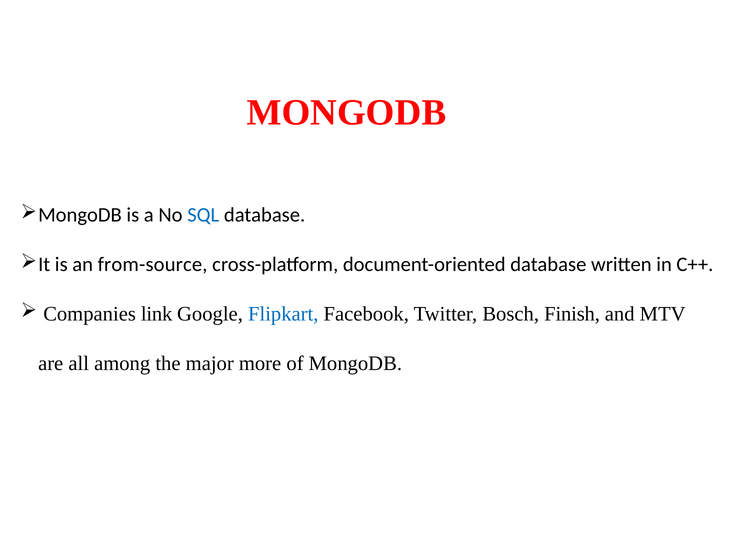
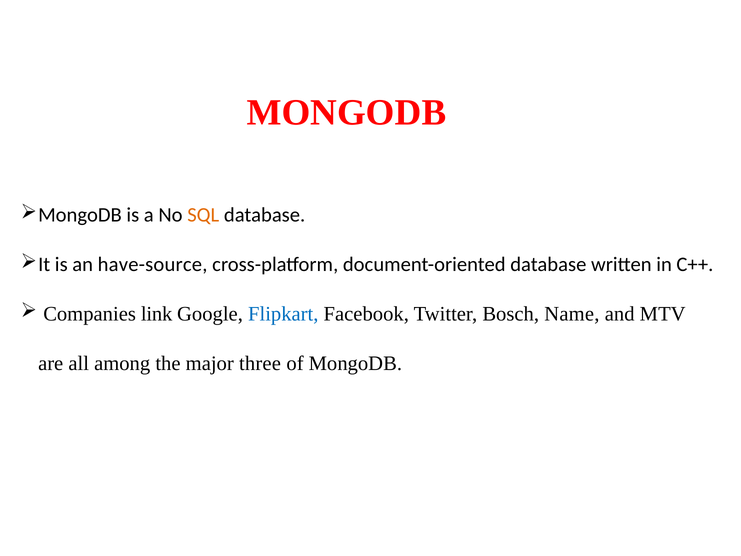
SQL colour: blue -> orange
from-source: from-source -> have-source
Finish: Finish -> Name
more: more -> three
